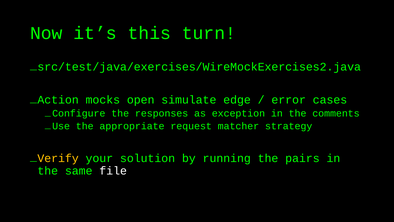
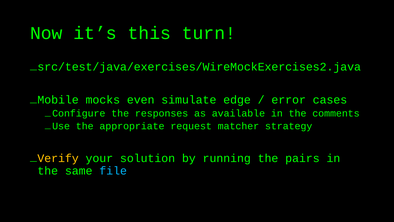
Action: Action -> Mobile
open: open -> even
exception: exception -> available
file colour: white -> light blue
